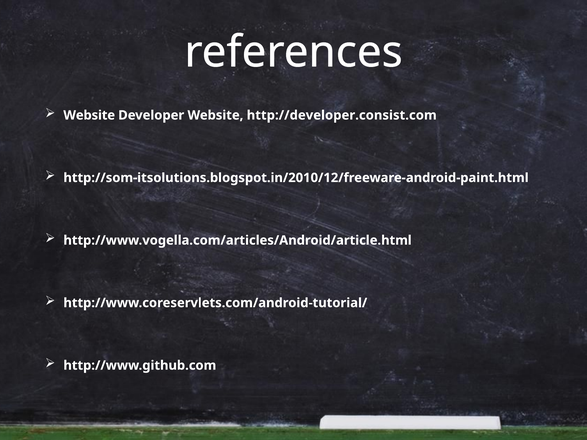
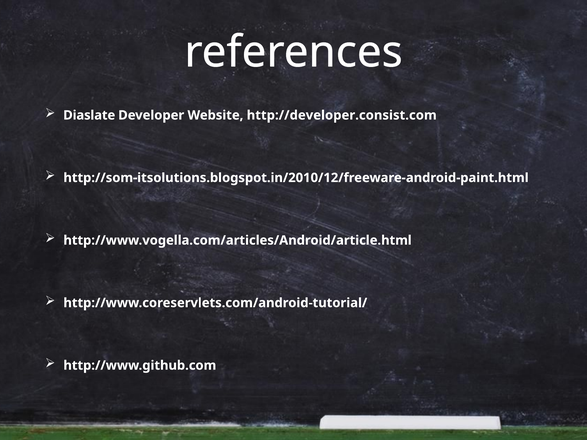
Website at (89, 115): Website -> Diaslate
